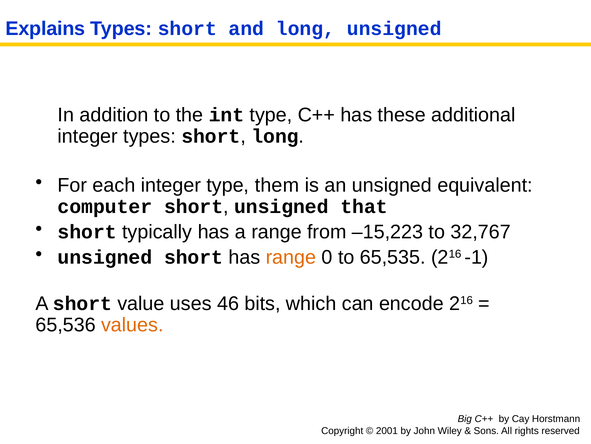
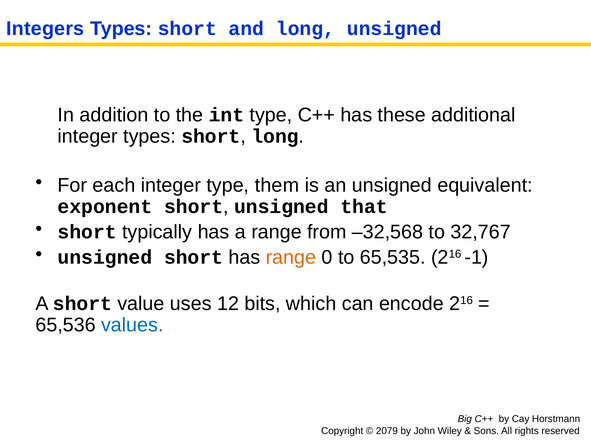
Explains: Explains -> Integers
computer: computer -> exponent
–15,223: –15,223 -> –32,568
46: 46 -> 12
values colour: orange -> blue
2001: 2001 -> 2079
